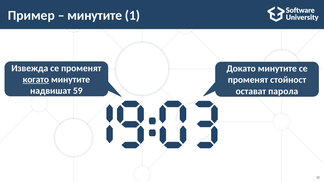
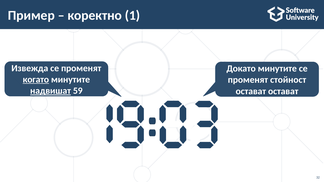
минутите at (95, 15): минутите -> коректно
надвишат underline: none -> present
остават парола: парола -> остават
